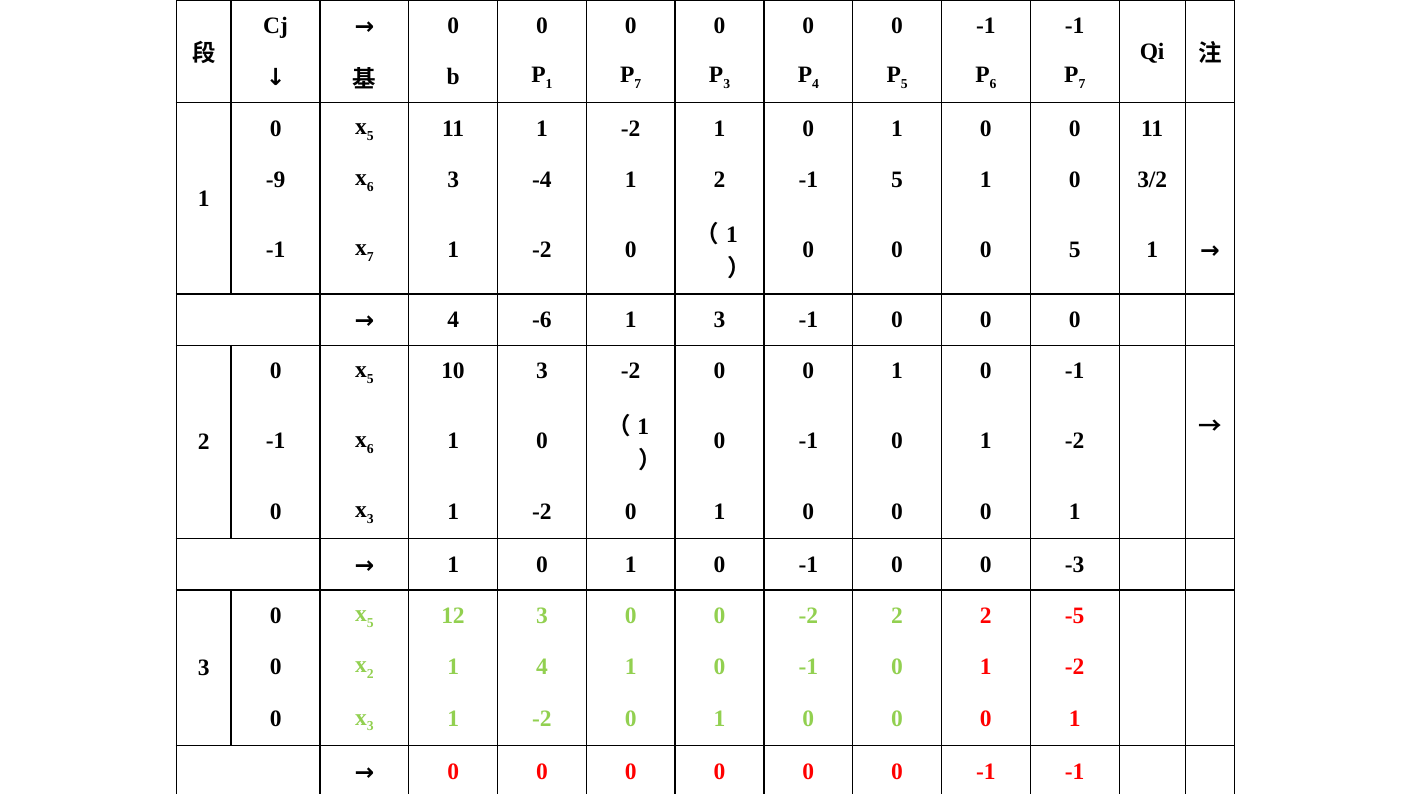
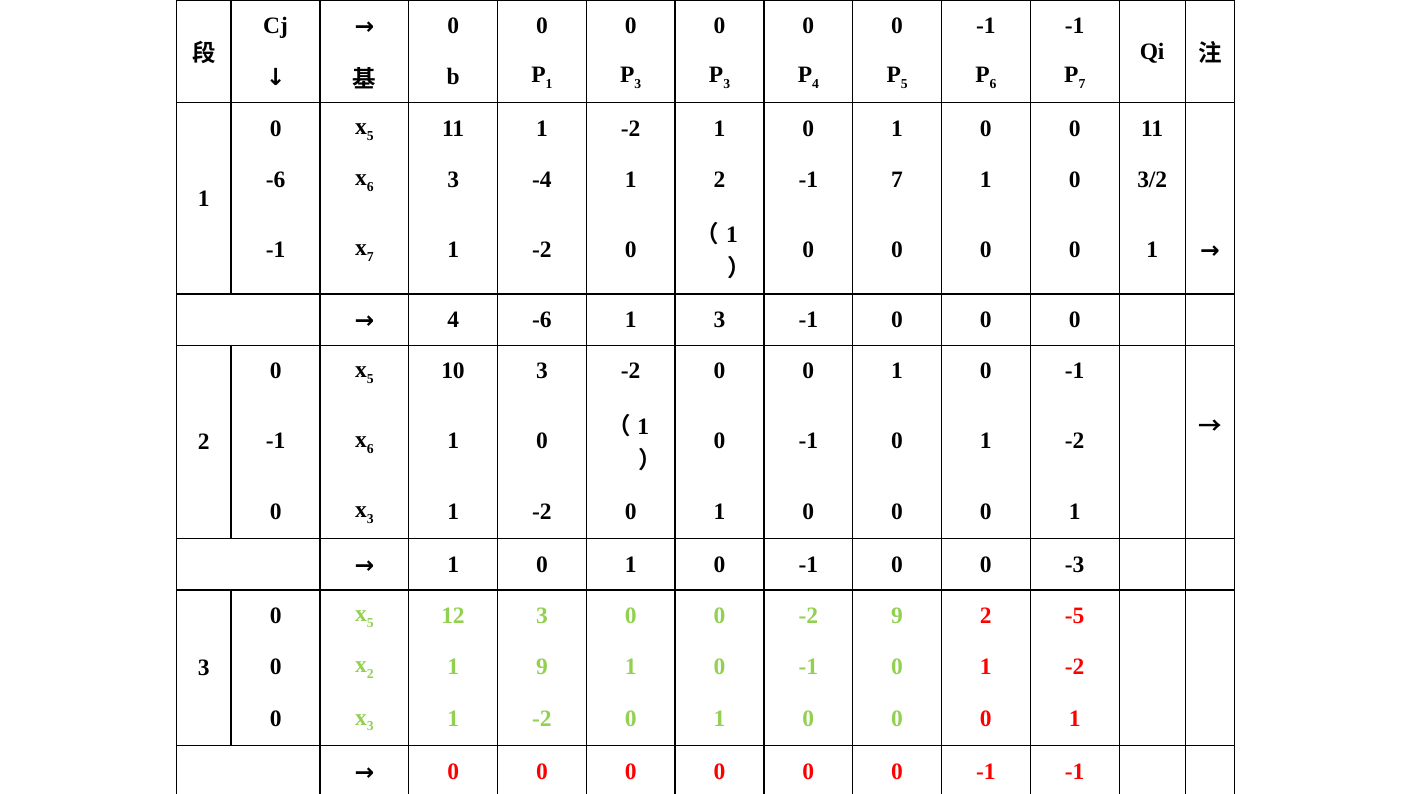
7 at (638, 84): 7 -> 3
-9 at (276, 180): -9 -> -6
-1 5: 5 -> 7
5 at (1075, 250): 5 -> 0
-2 2: 2 -> 9
1 4: 4 -> 9
